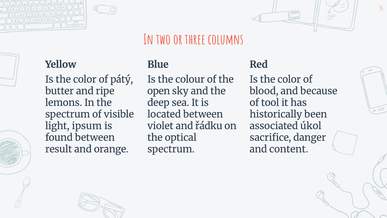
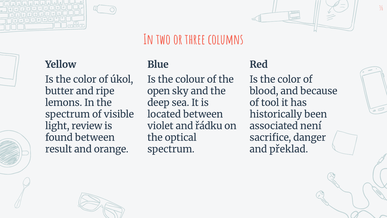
pátý: pátý -> úkol
ipsum: ipsum -> review
úkol: úkol -> není
content: content -> překlad
